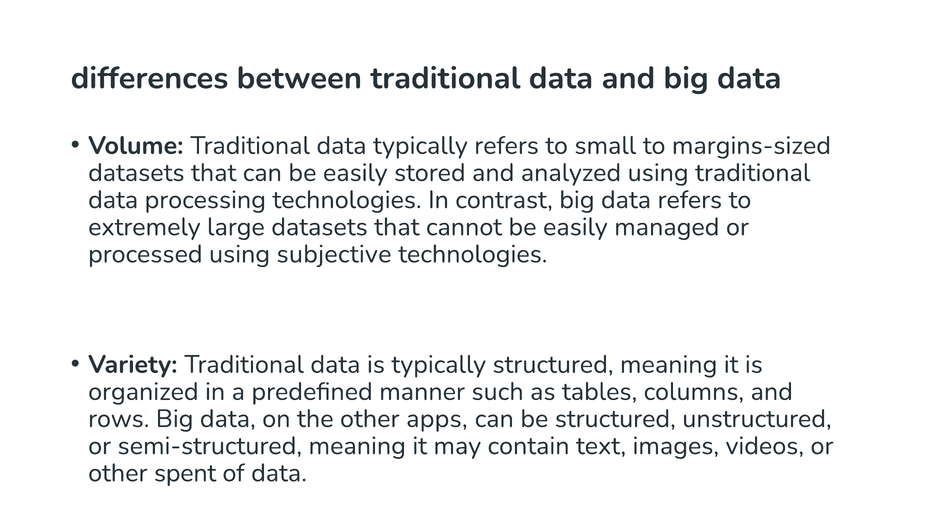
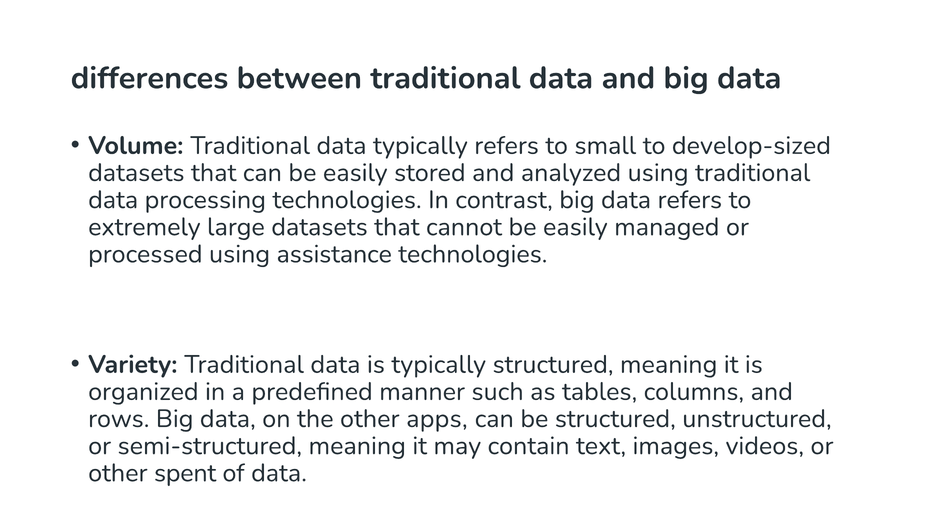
margins-sized: margins-sized -> develop-sized
subjective: subjective -> assistance
